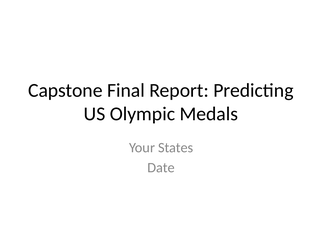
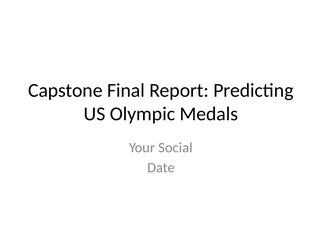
States: States -> Social
